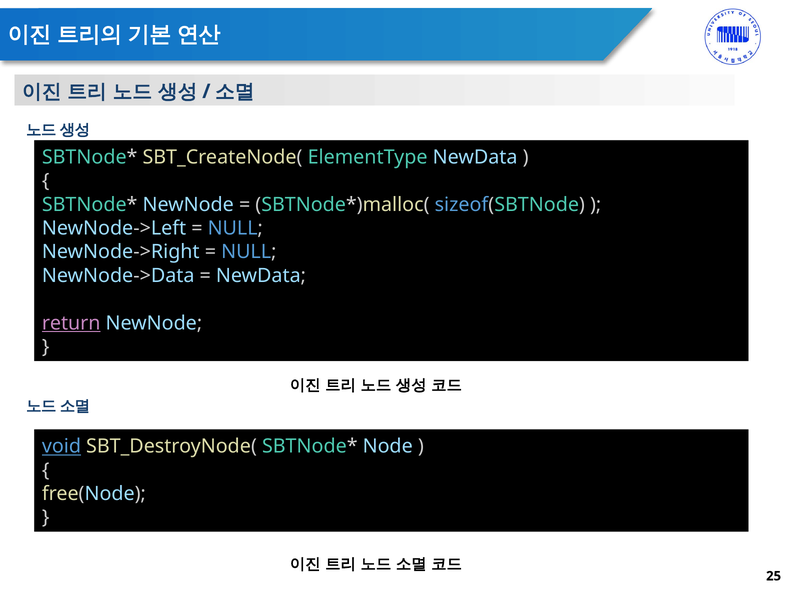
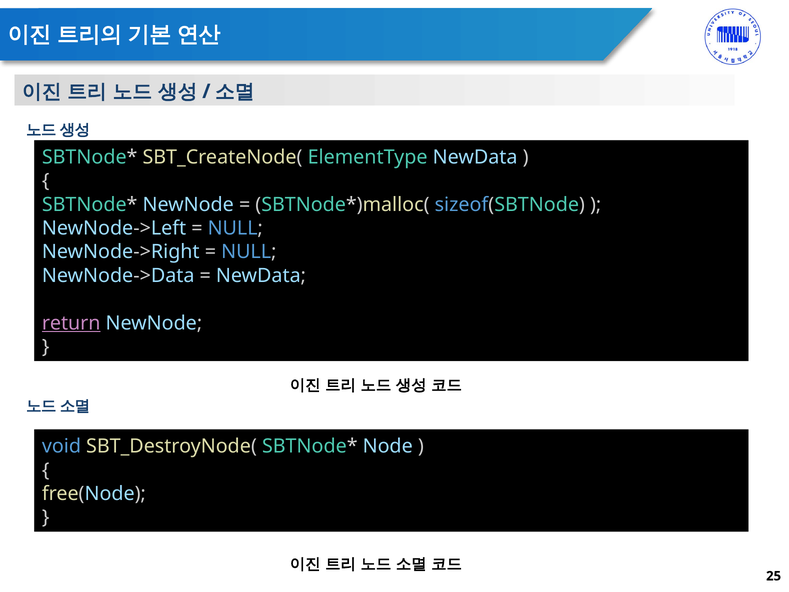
void underline: present -> none
